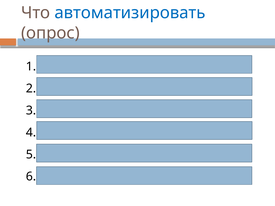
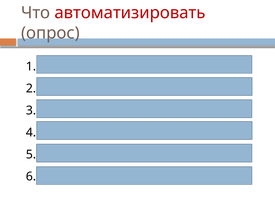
автоматизировать colour: blue -> red
